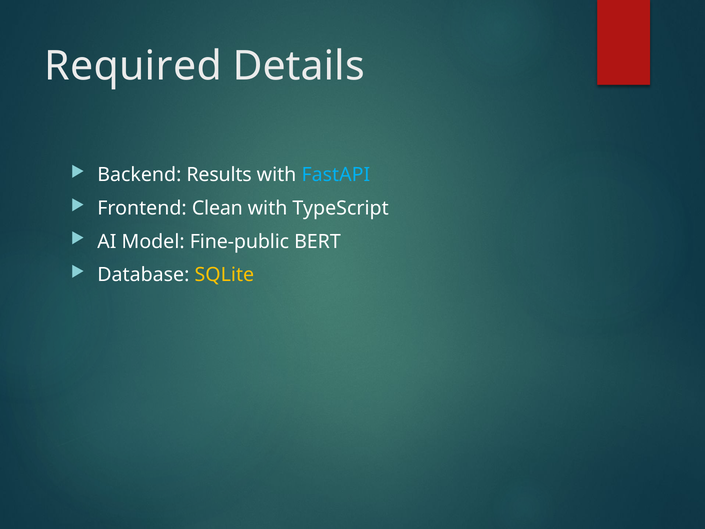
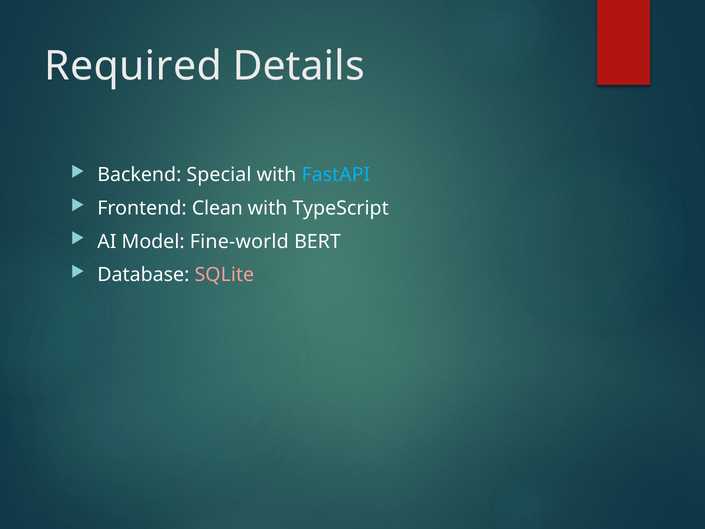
Results: Results -> Special
Fine-public: Fine-public -> Fine-world
SQLite colour: yellow -> pink
